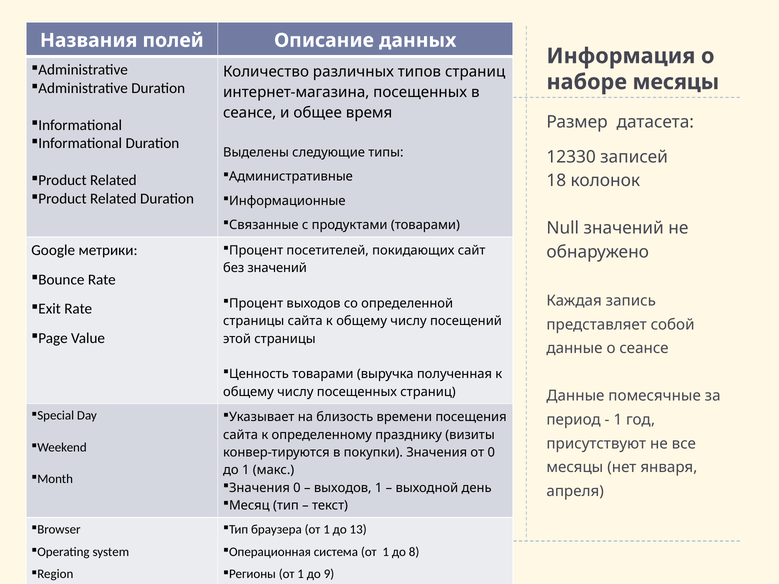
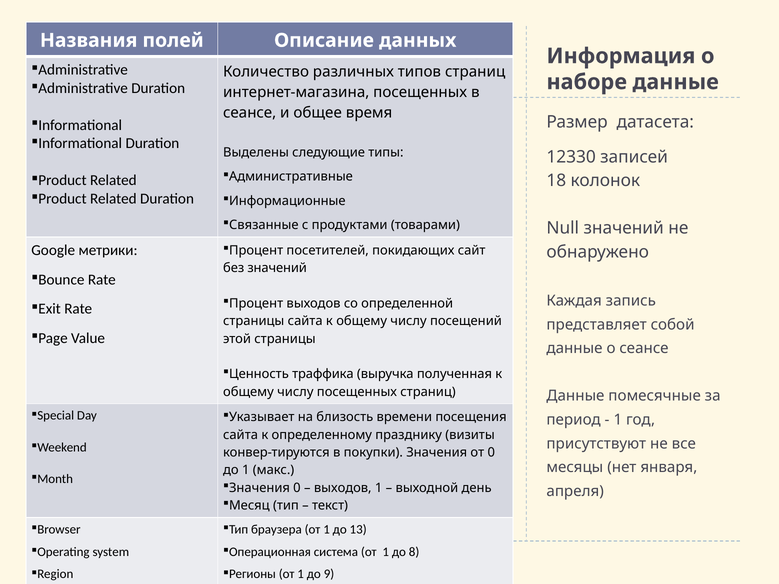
наборе месяцы: месяцы -> данные
Ценность товарами: товарами -> траффика
